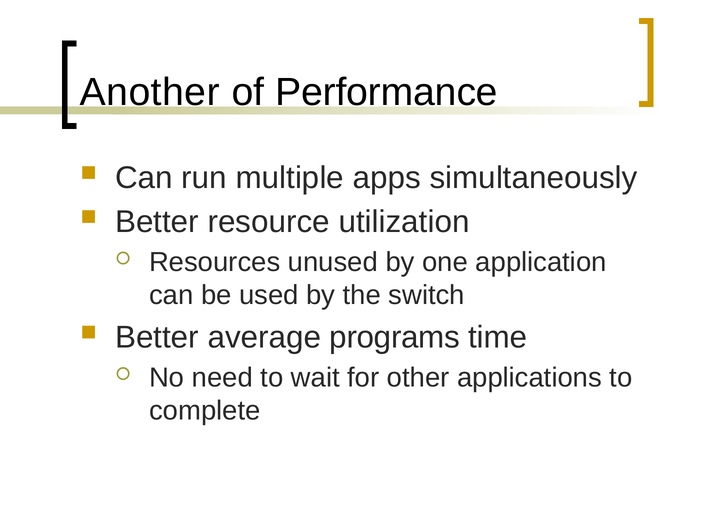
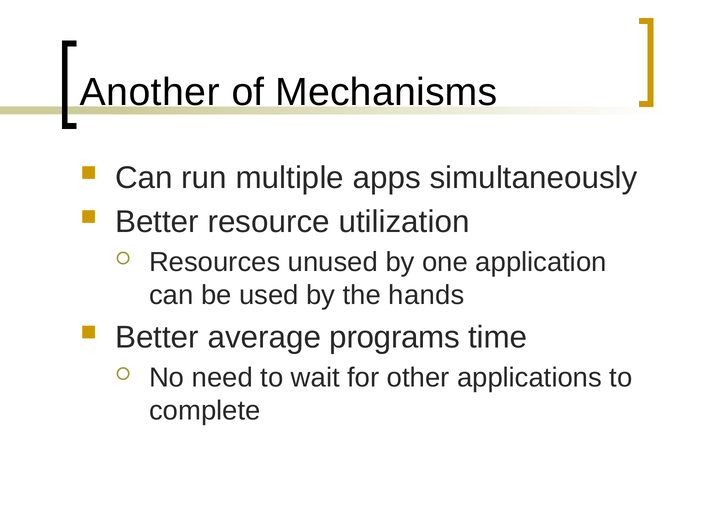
Performance: Performance -> Mechanisms
switch: switch -> hands
